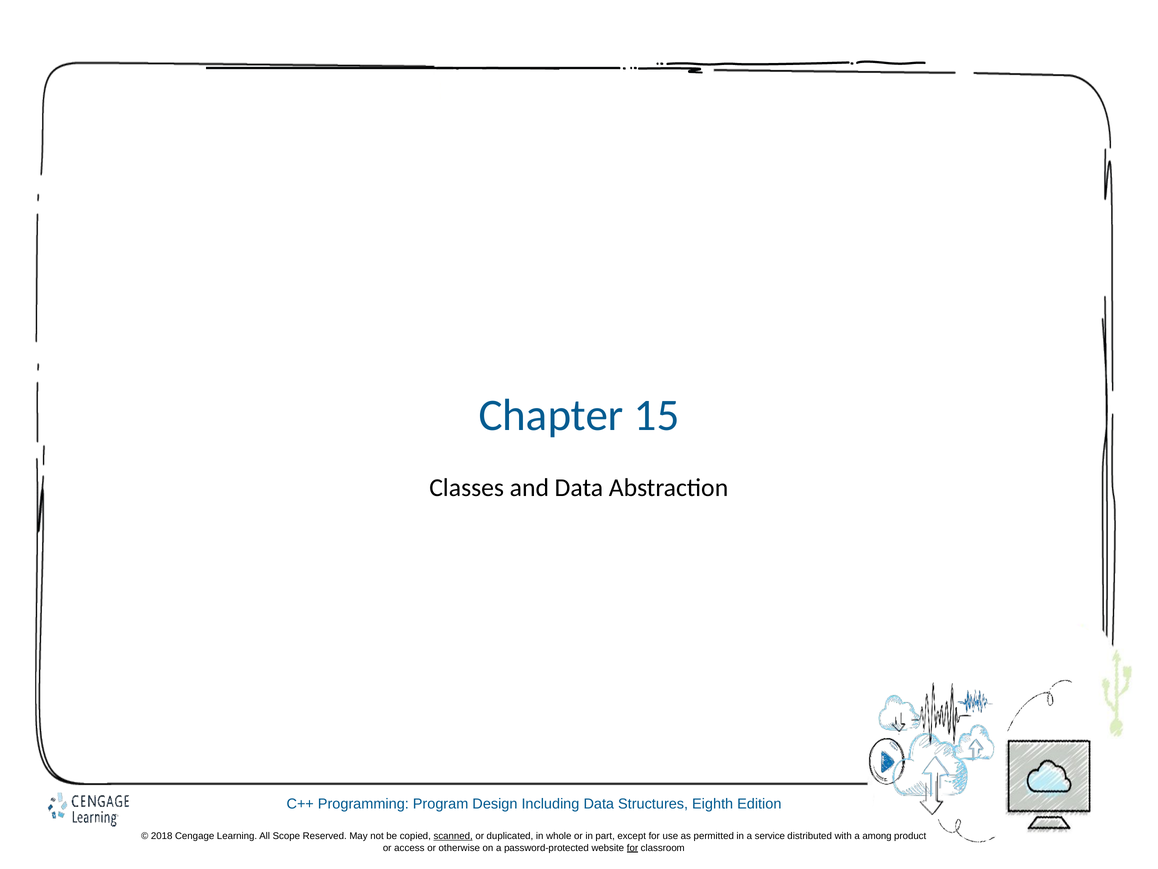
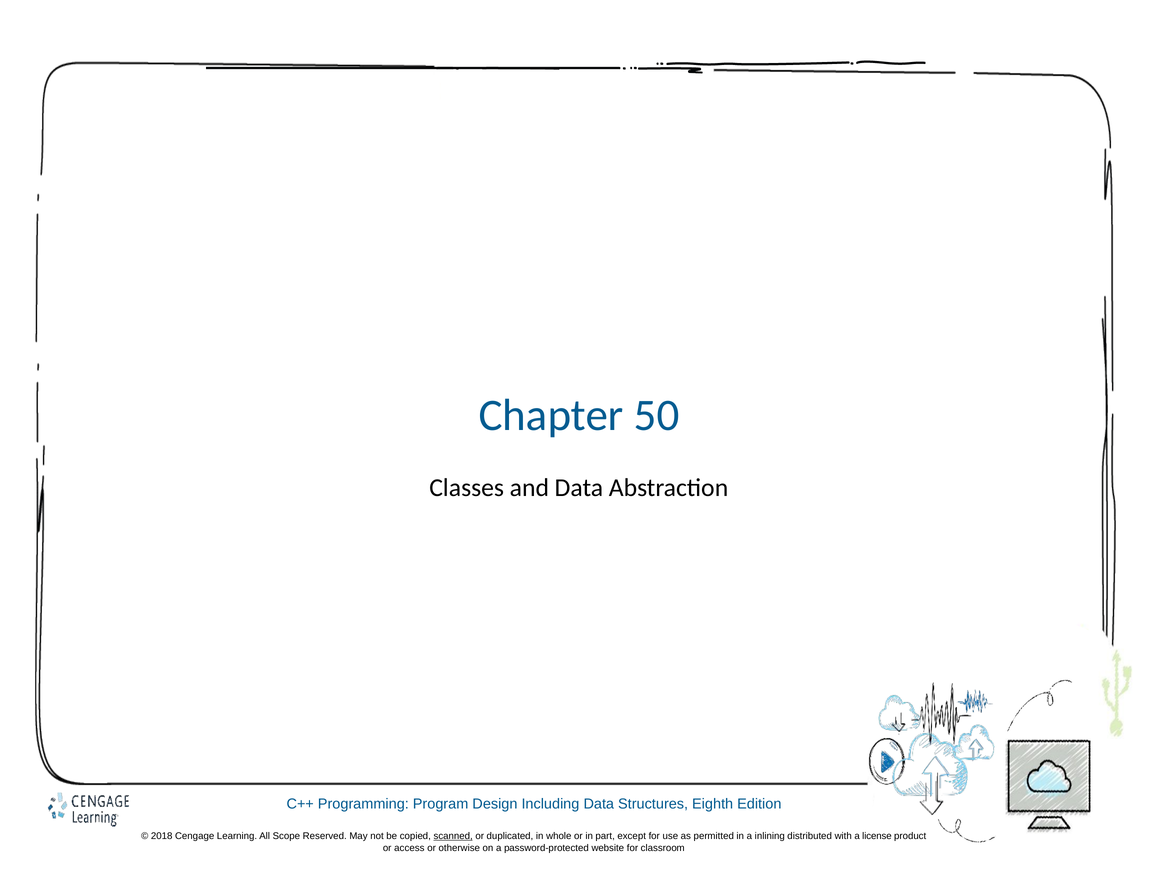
15: 15 -> 50
service: service -> inlining
among: among -> license
for at (632, 847) underline: present -> none
